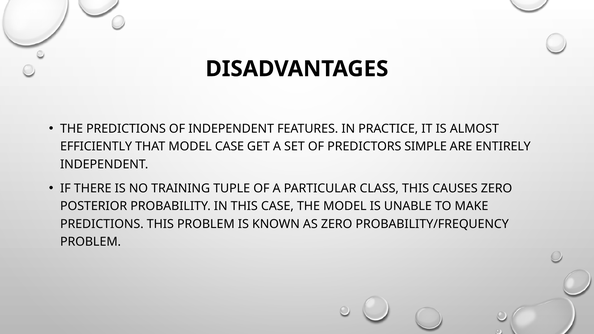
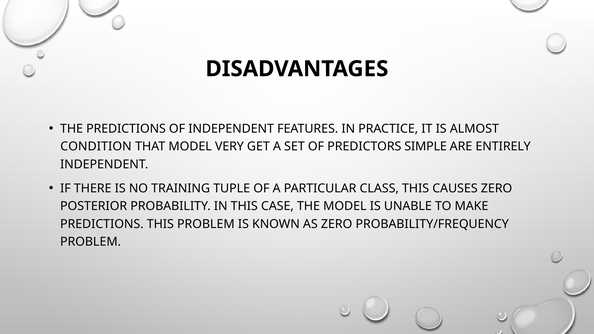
EFFICIENTLY: EFFICIENTLY -> CONDITION
MODEL CASE: CASE -> VERY
